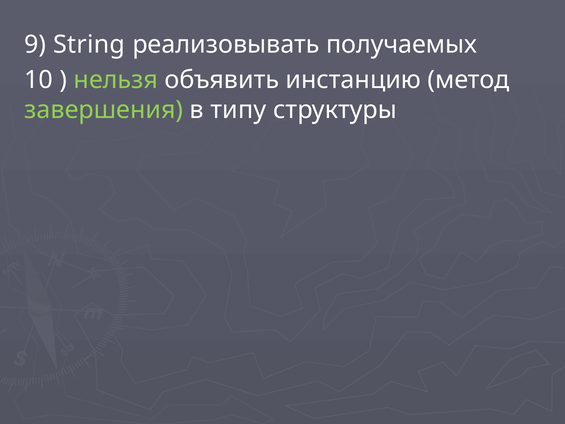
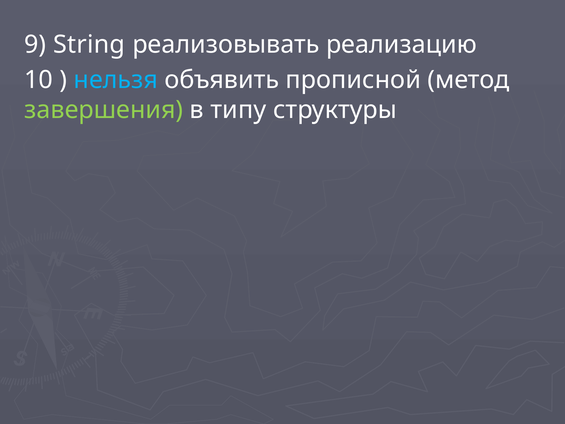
получаемых: получаемых -> реализацию
нельзя colour: light green -> light blue
инстанцию: инстанцию -> прописной
